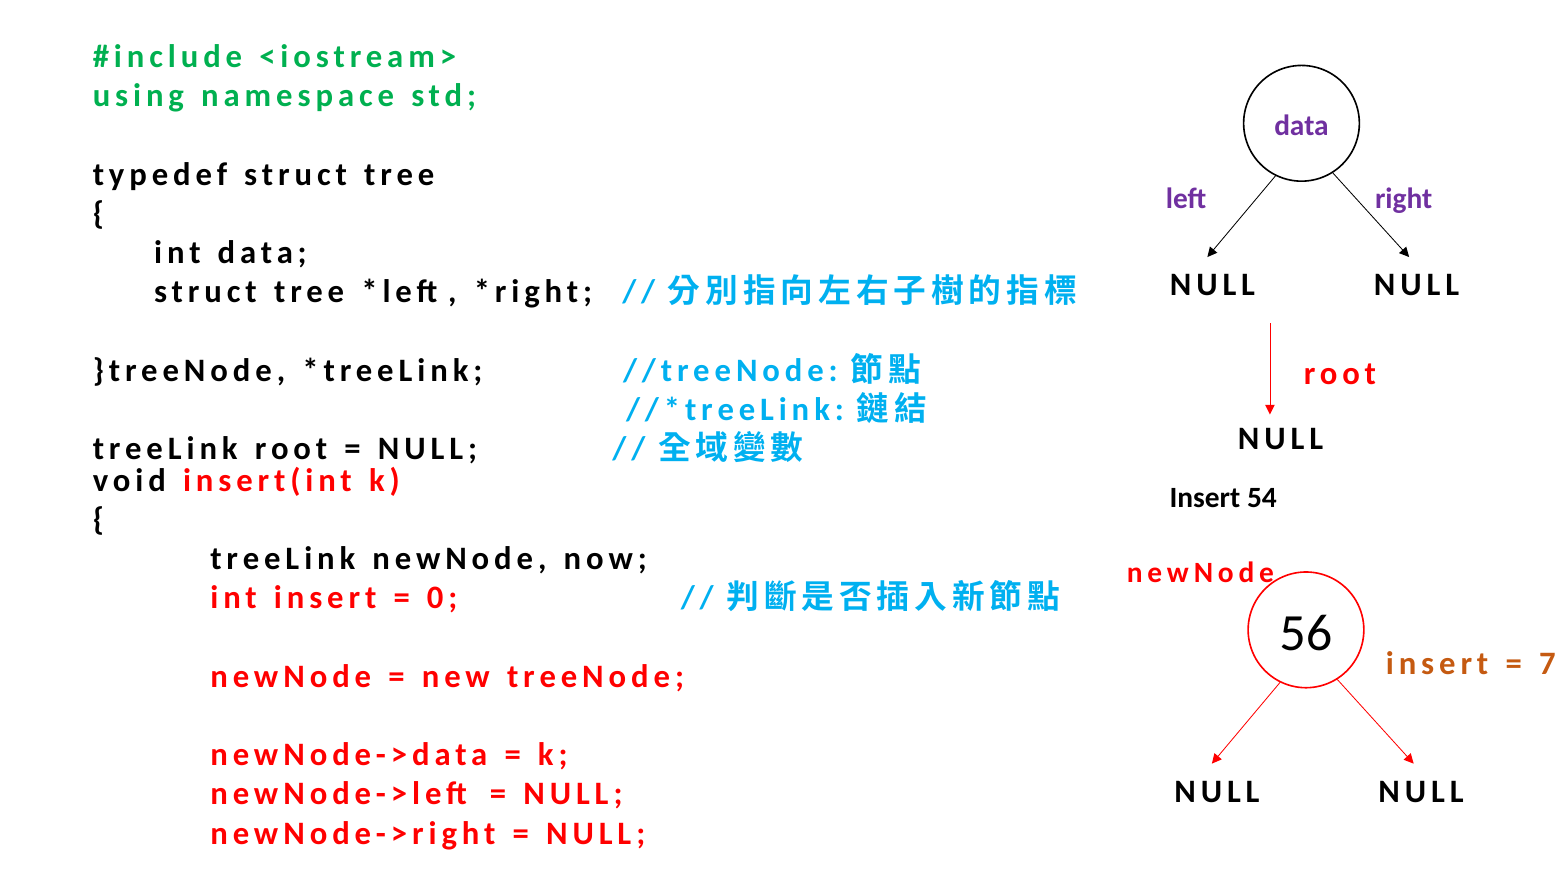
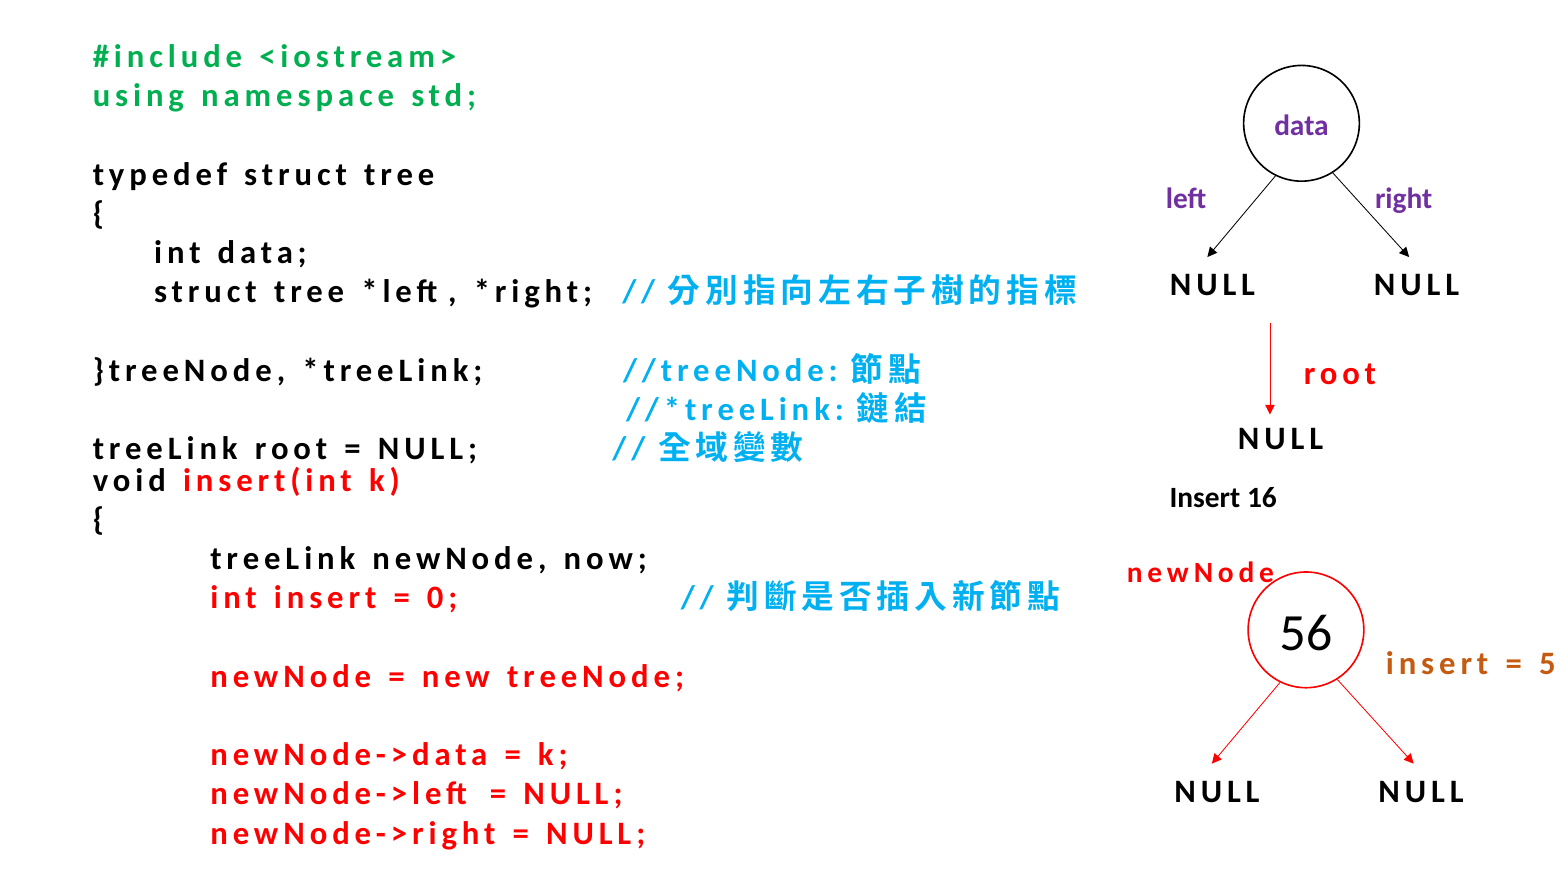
54: 54 -> 16
7: 7 -> 5
